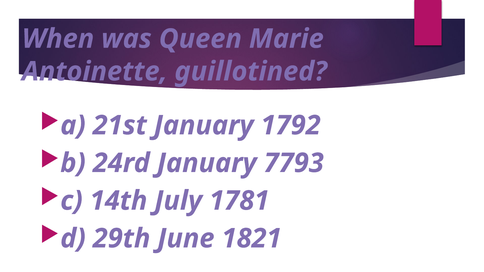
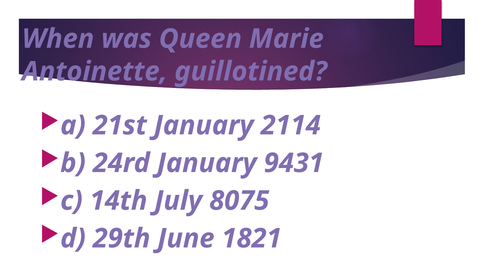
1792: 1792 -> 2114
7793: 7793 -> 9431
1781: 1781 -> 8075
